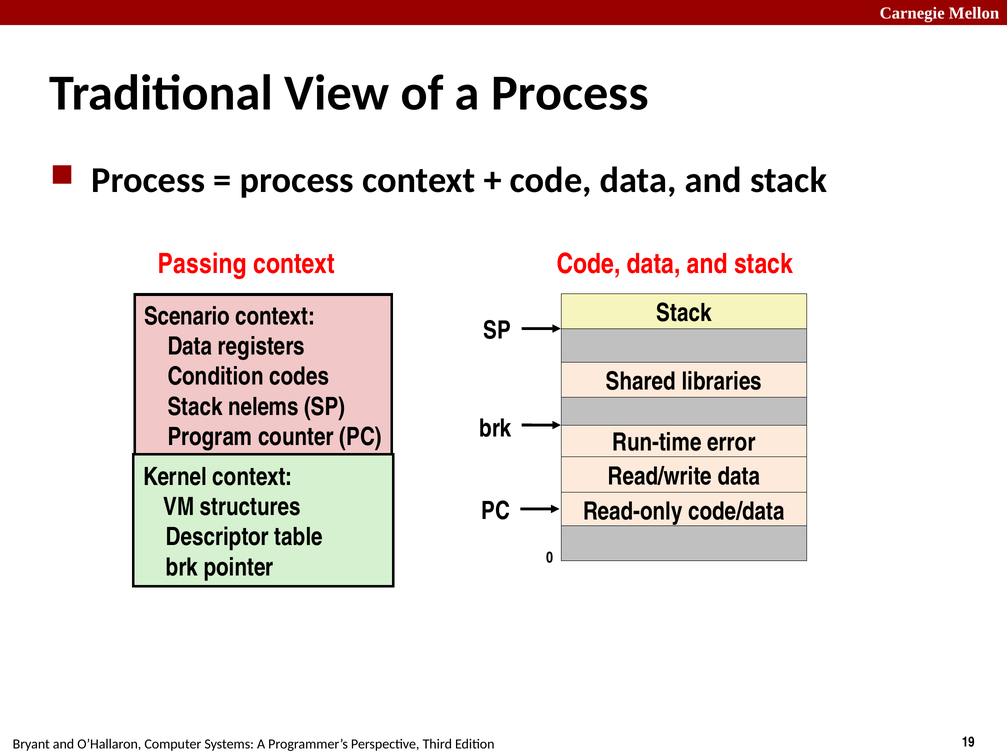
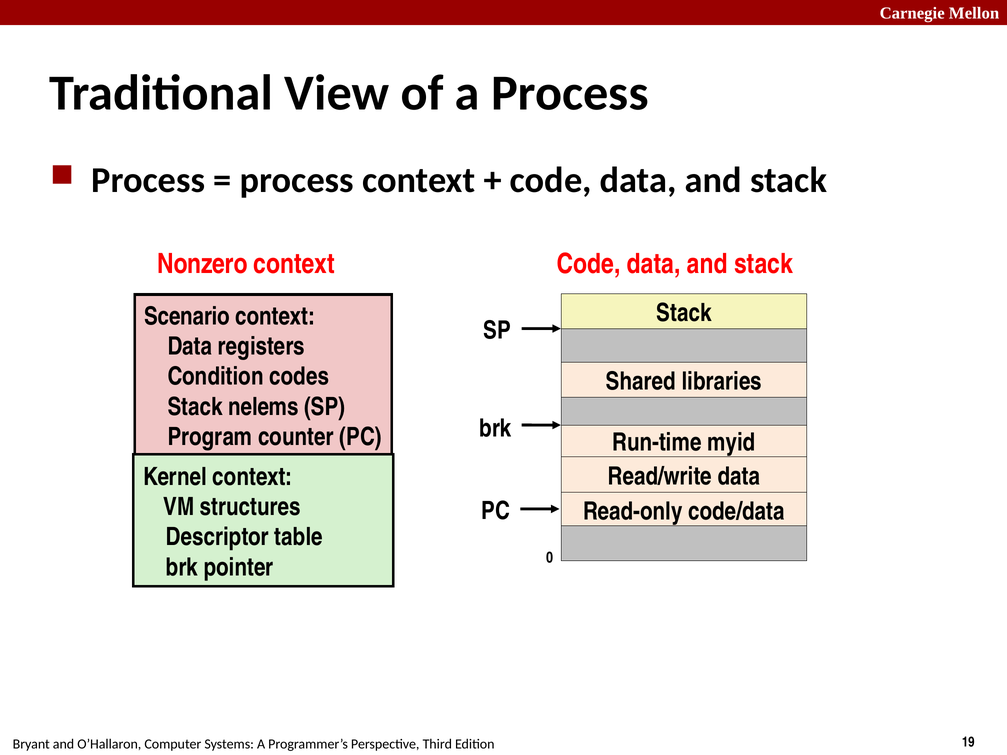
Passing: Passing -> Nonzero
error: error -> myid
